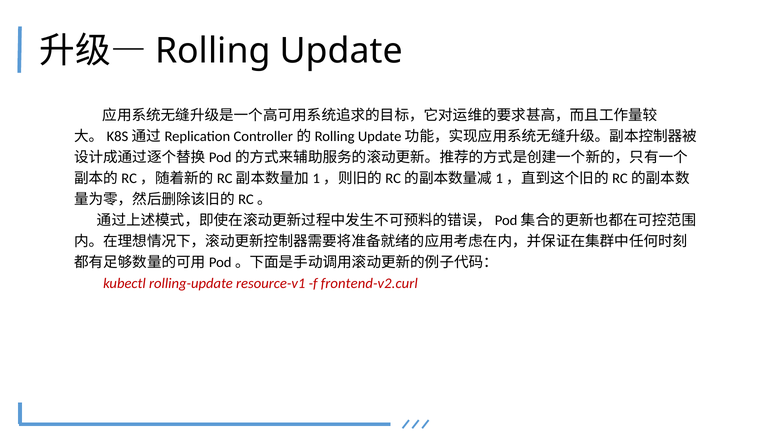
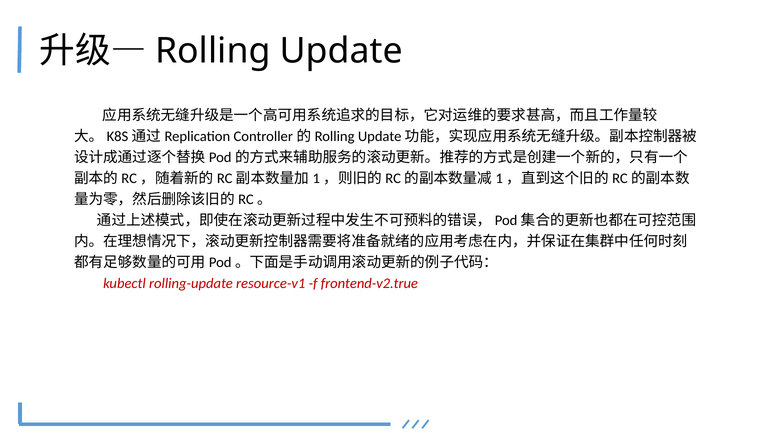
frontend-v2.curl: frontend-v2.curl -> frontend-v2.true
